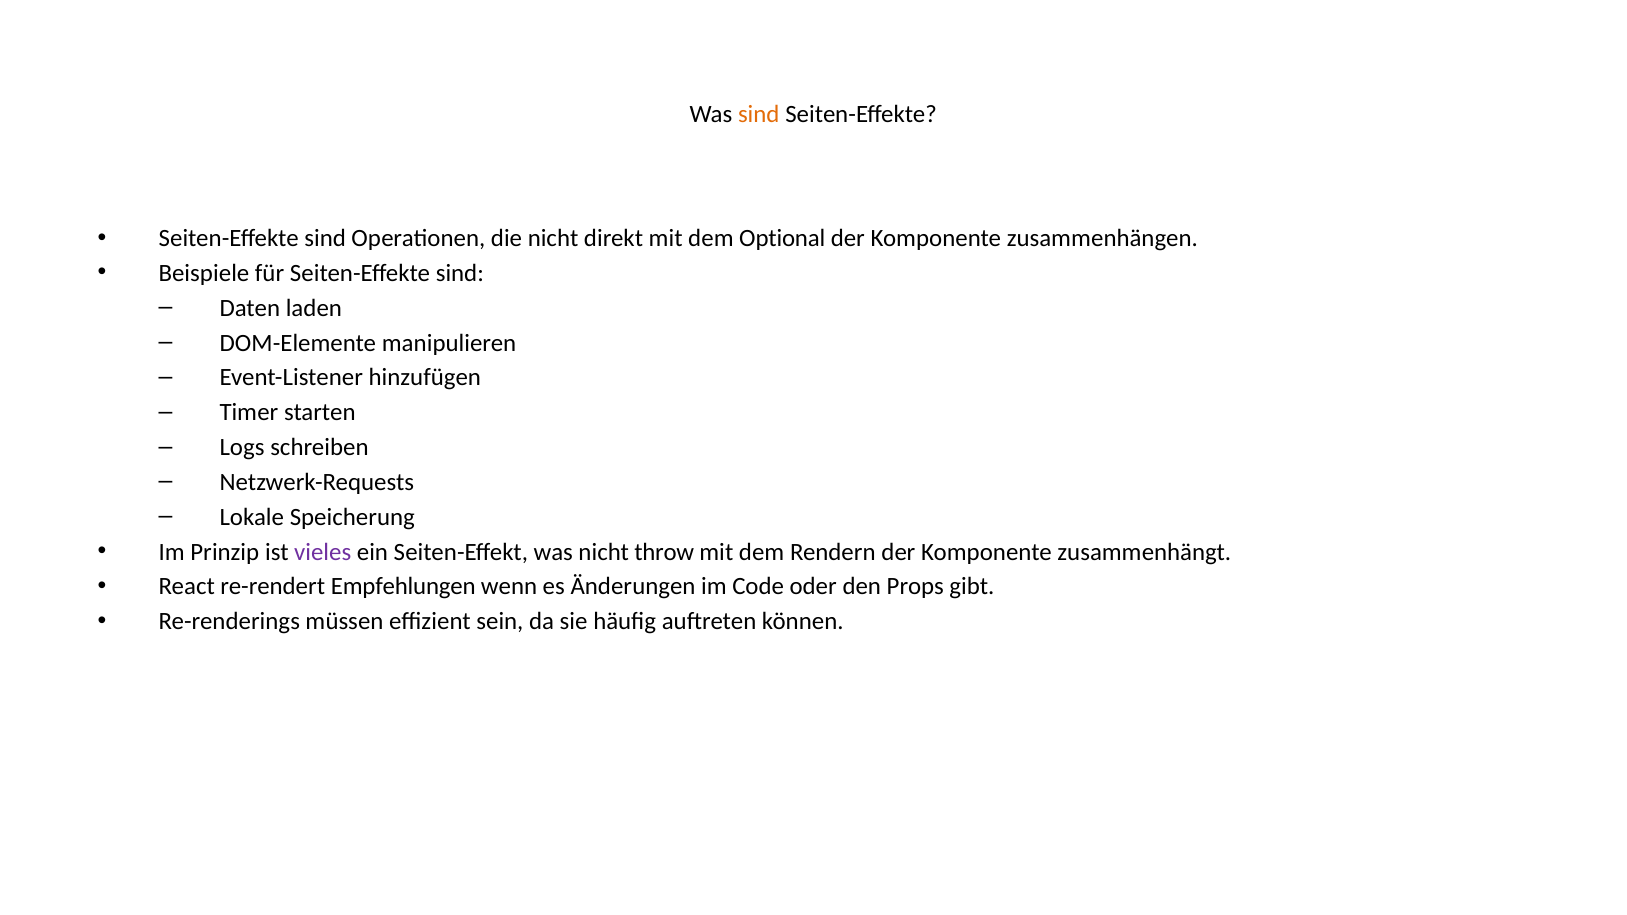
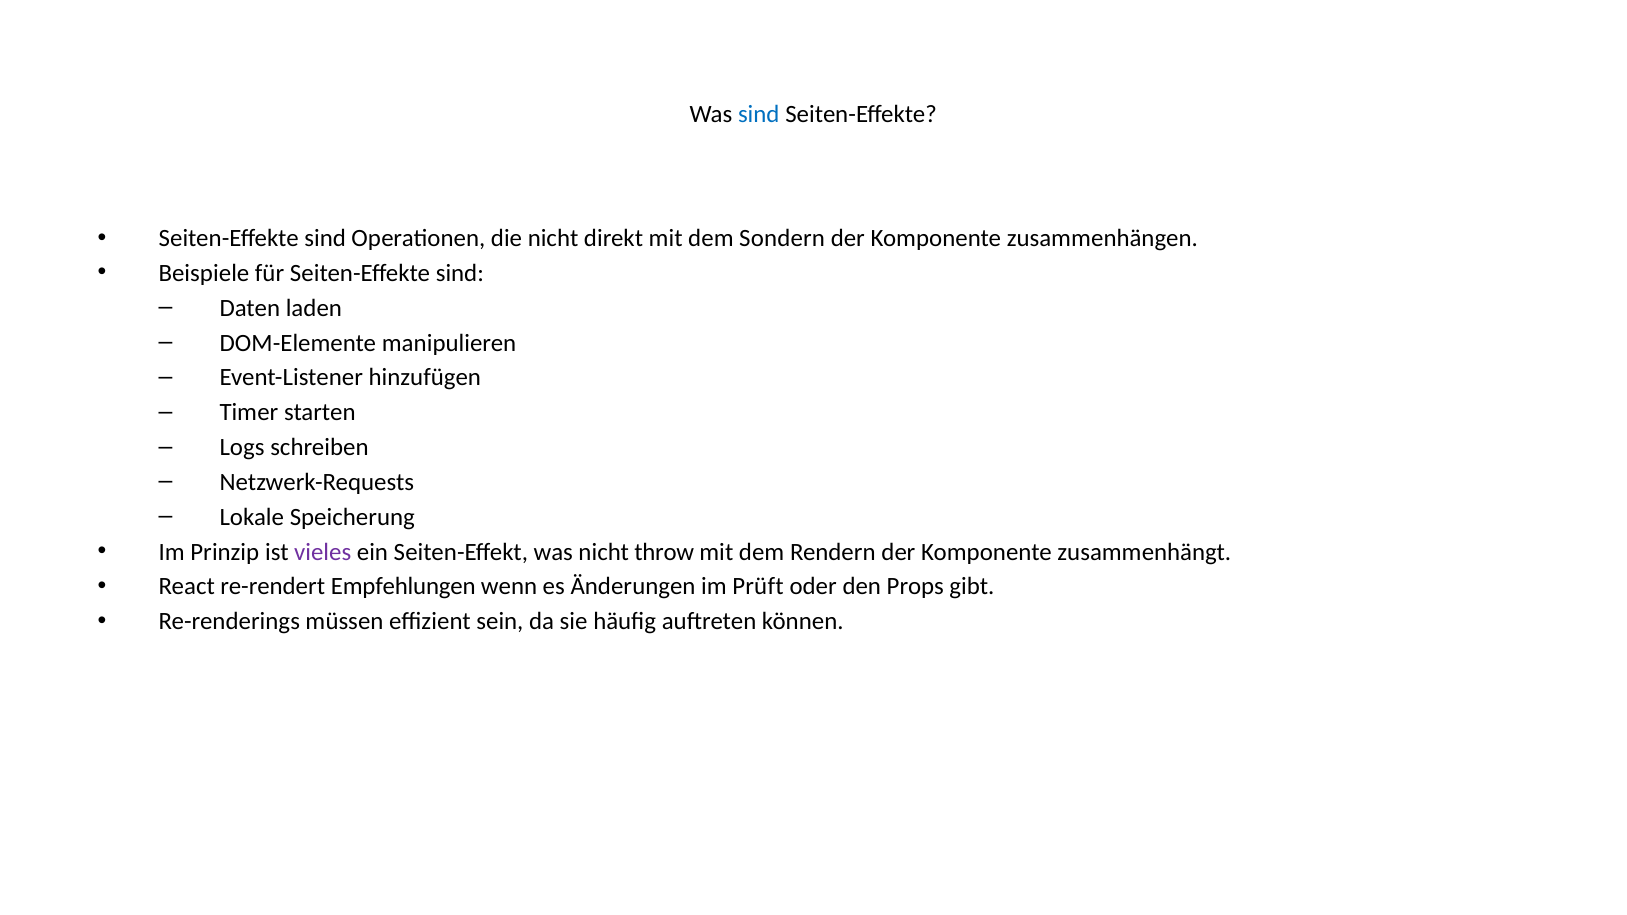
sind at (759, 115) colour: orange -> blue
Optional: Optional -> Sondern
Code: Code -> Prüft
